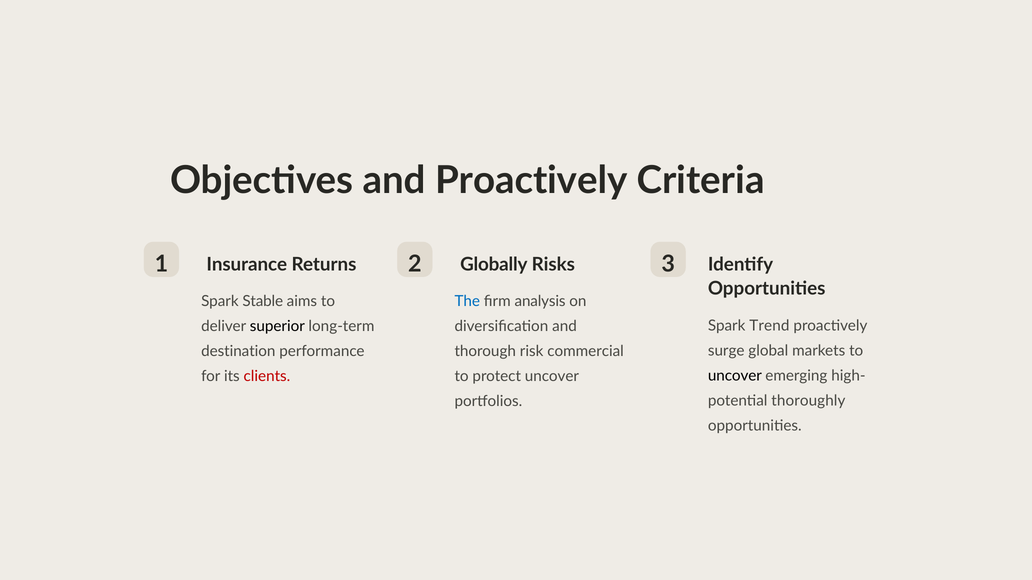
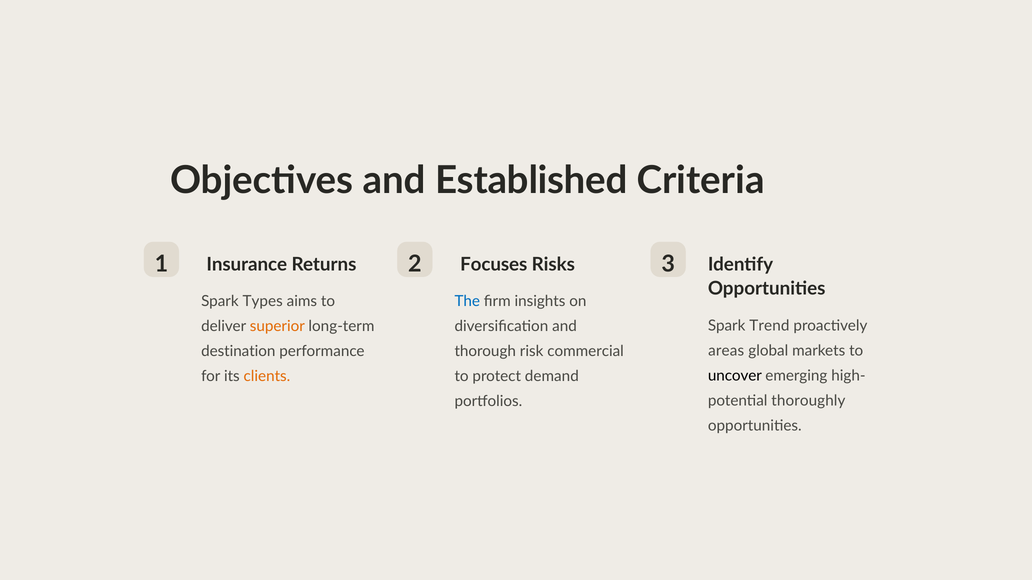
and Proactively: Proactively -> Established
Globally: Globally -> Focuses
Stable: Stable -> Types
analysis: analysis -> insights
superior colour: black -> orange
surge: surge -> areas
clients colour: red -> orange
protect uncover: uncover -> demand
